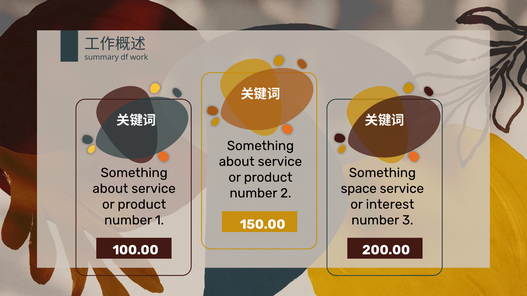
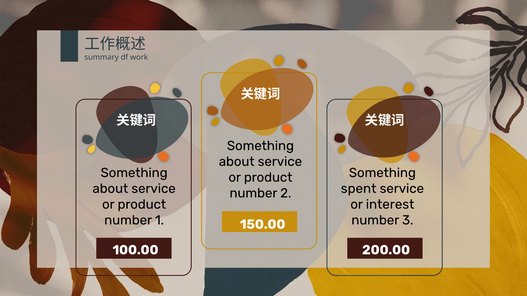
space: space -> spent
